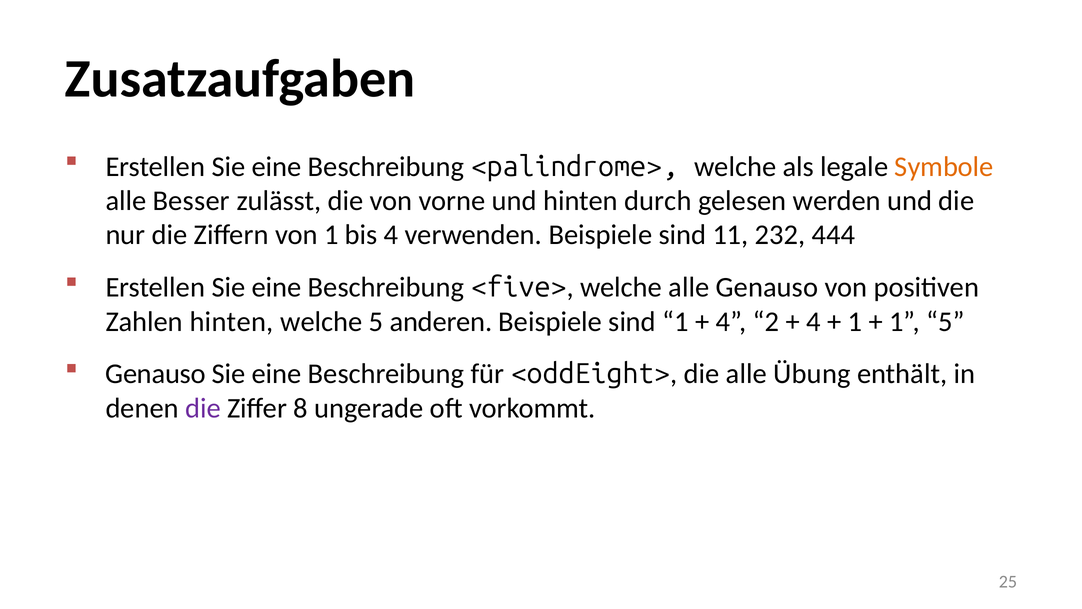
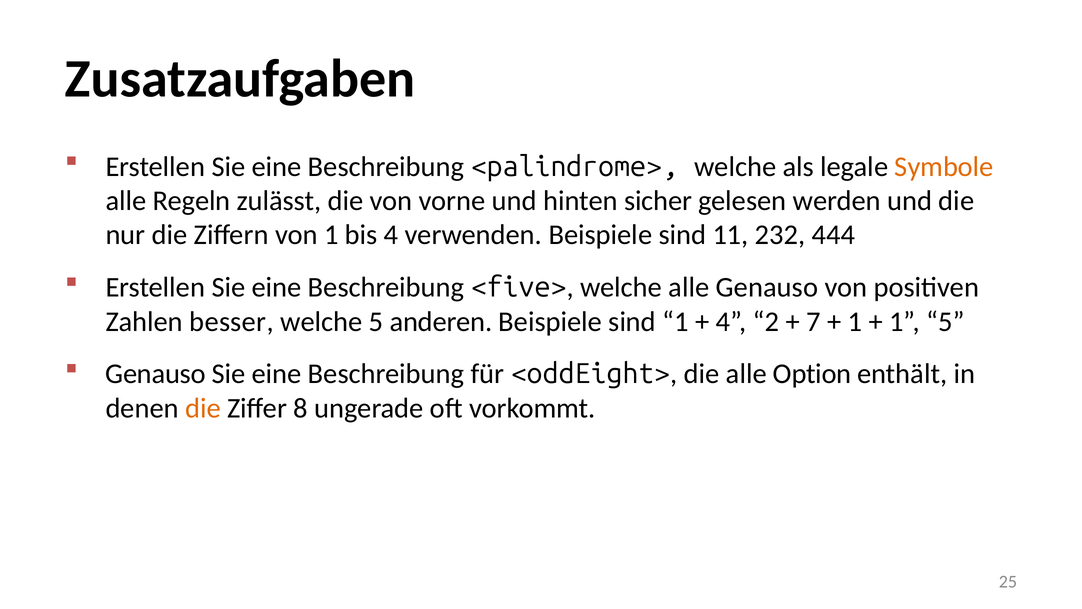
Besser: Besser -> Regeln
durch: durch -> sicher
Zahlen hinten: hinten -> besser
4 at (813, 321): 4 -> 7
Übung: Übung -> Option
die at (203, 408) colour: purple -> orange
